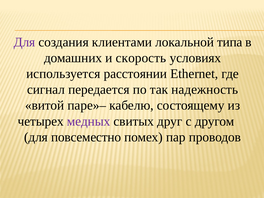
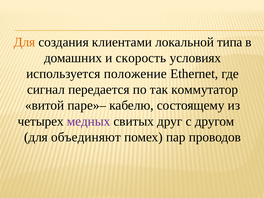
Для at (24, 42) colour: purple -> orange
расстоянии: расстоянии -> положение
надежность: надежность -> коммутатор
повсеместно: повсеместно -> объединяют
